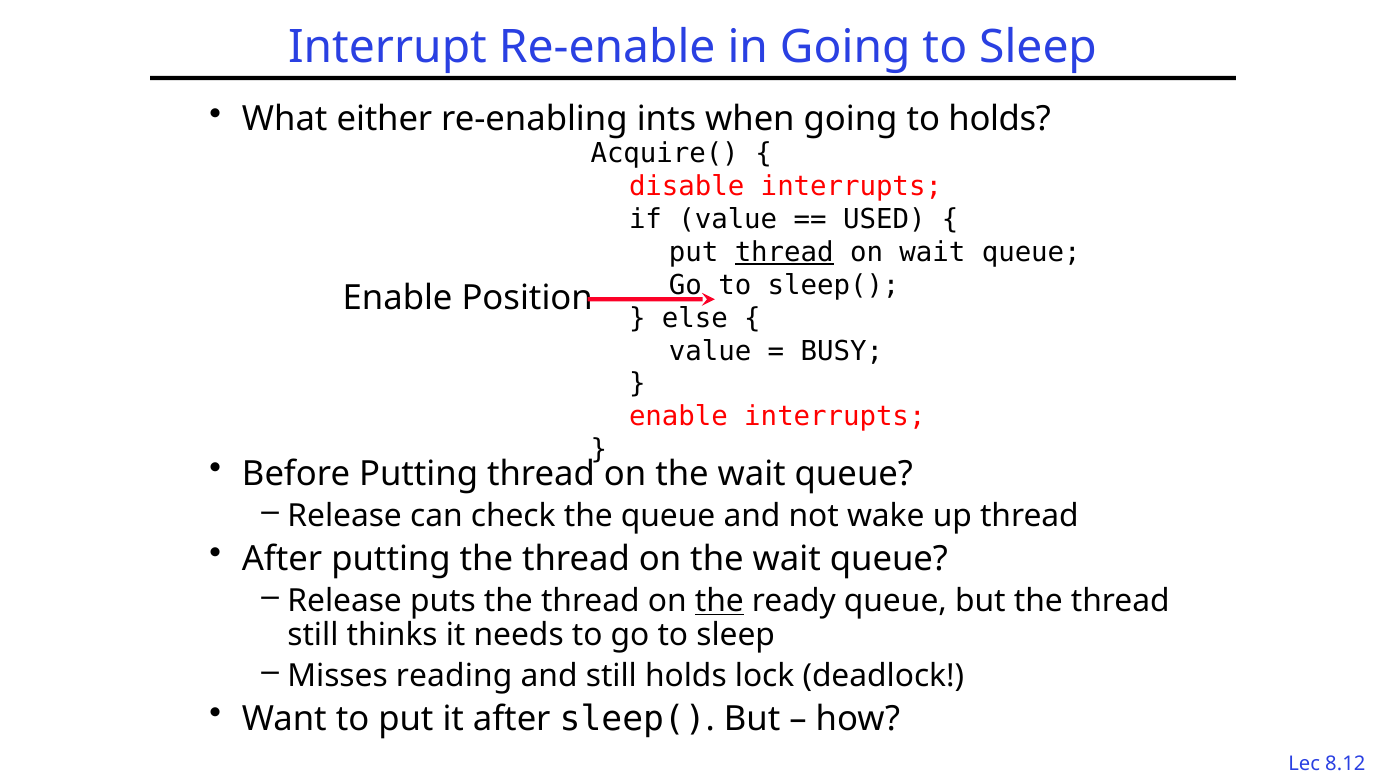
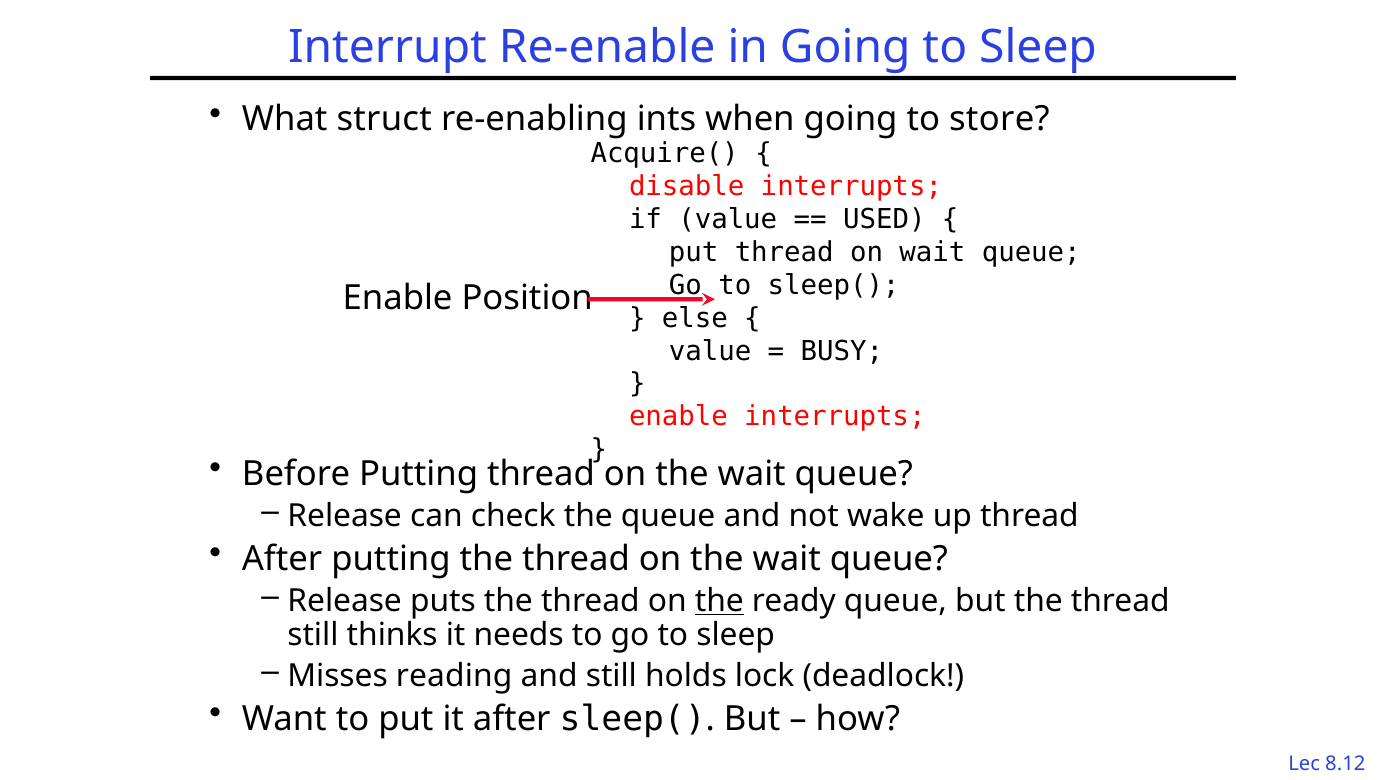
either: either -> struct
to holds: holds -> store
thread at (784, 252) underline: present -> none
